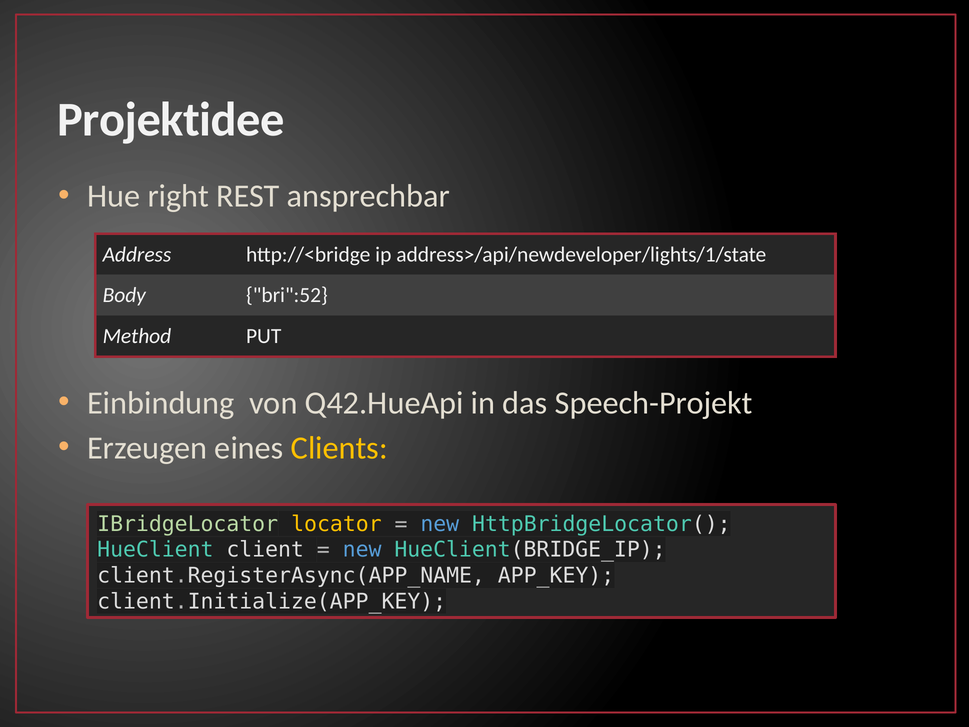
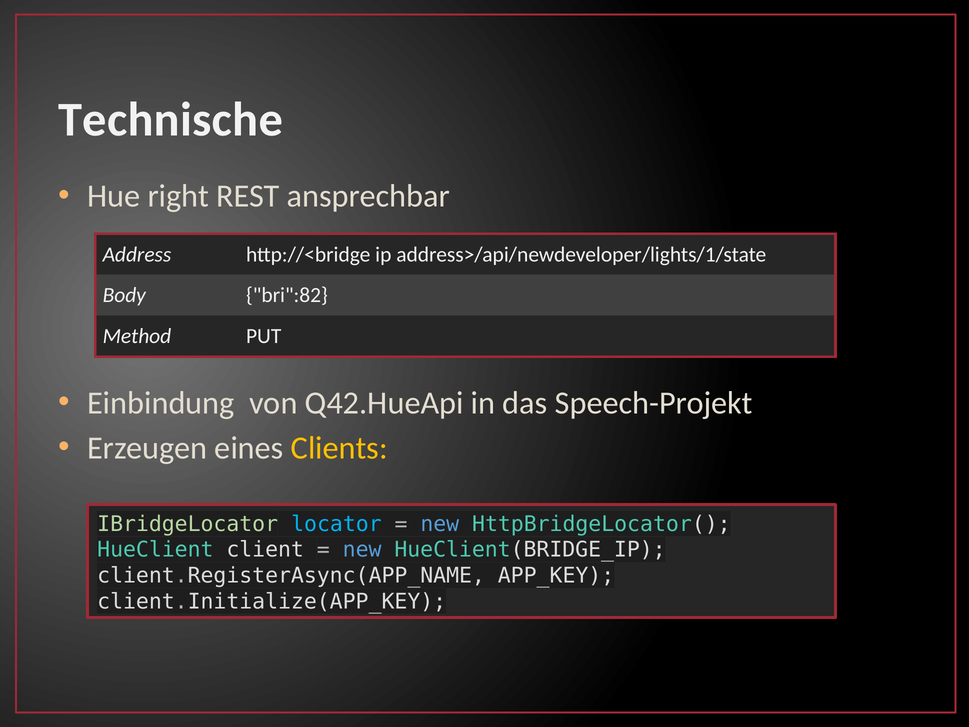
Projektidee: Projektidee -> Technische
bri":52: bri":52 -> bri":82
locator colour: yellow -> light blue
